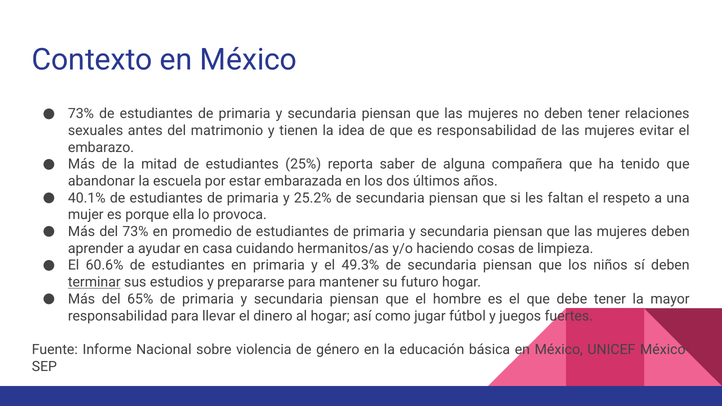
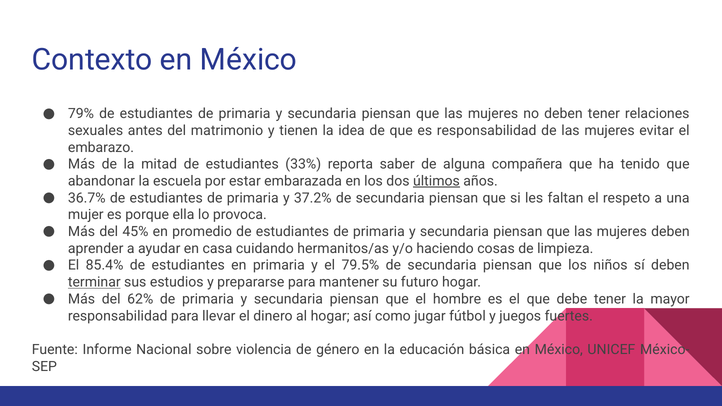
73% at (81, 114): 73% -> 79%
25%: 25% -> 33%
últimos underline: none -> present
40.1%: 40.1% -> 36.7%
25.2%: 25.2% -> 37.2%
del 73%: 73% -> 45%
60.6%: 60.6% -> 85.4%
49.3%: 49.3% -> 79.5%
65%: 65% -> 62%
